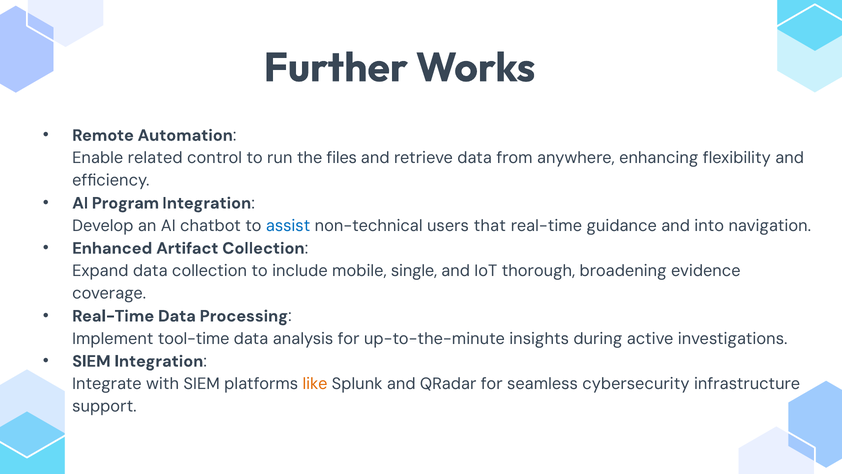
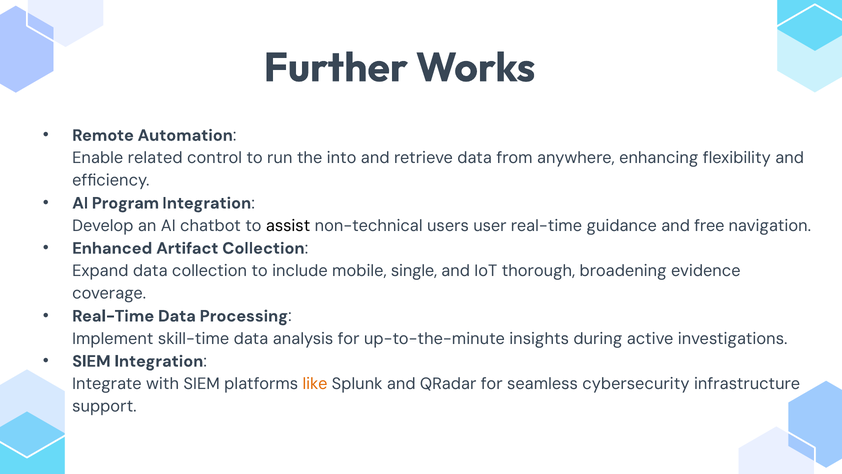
files: files -> into
assist colour: blue -> black
that: that -> user
into: into -> free
tool-time: tool-time -> skill-time
